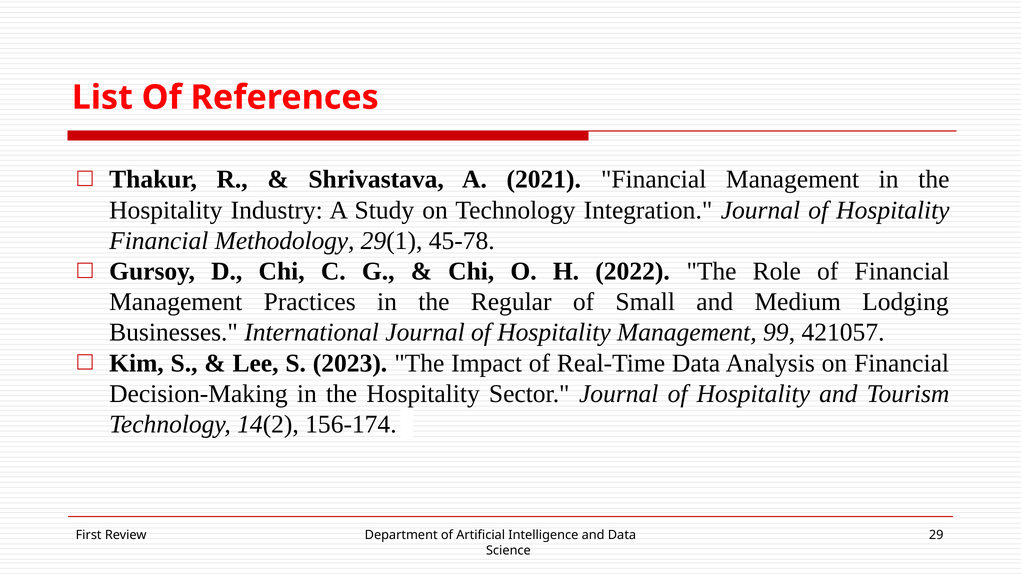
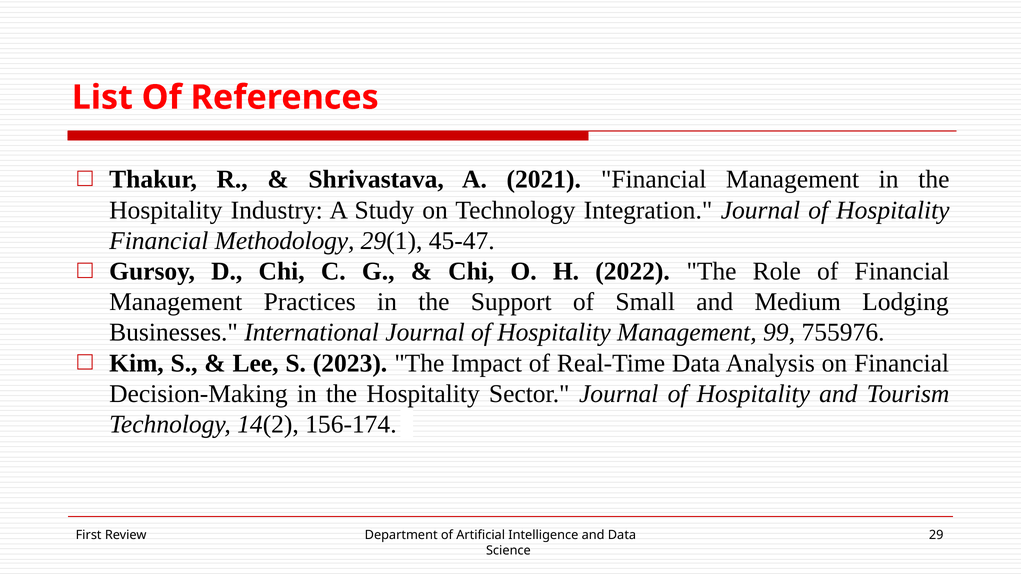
45-78: 45-78 -> 45-47
Regular: Regular -> Support
421057: 421057 -> 755976
